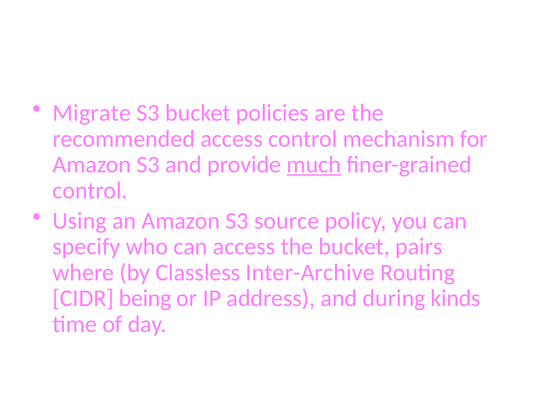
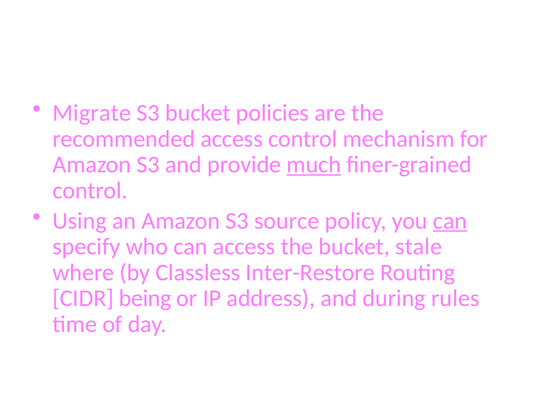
can at (450, 221) underline: none -> present
pairs: pairs -> stale
Inter-Archive: Inter-Archive -> Inter-Restore
kinds: kinds -> rules
